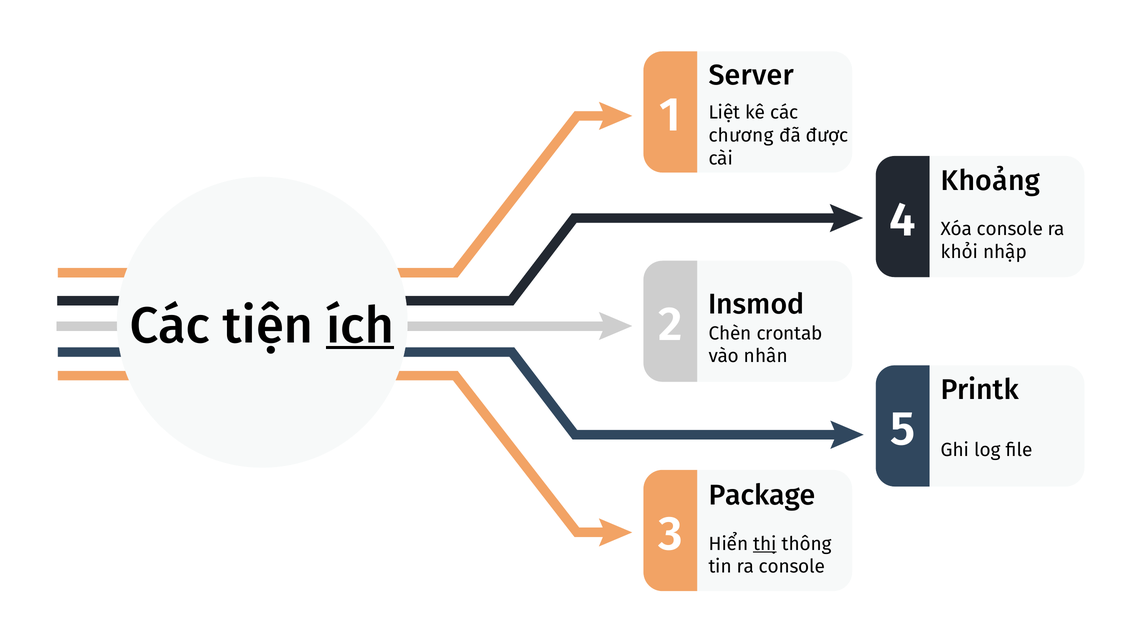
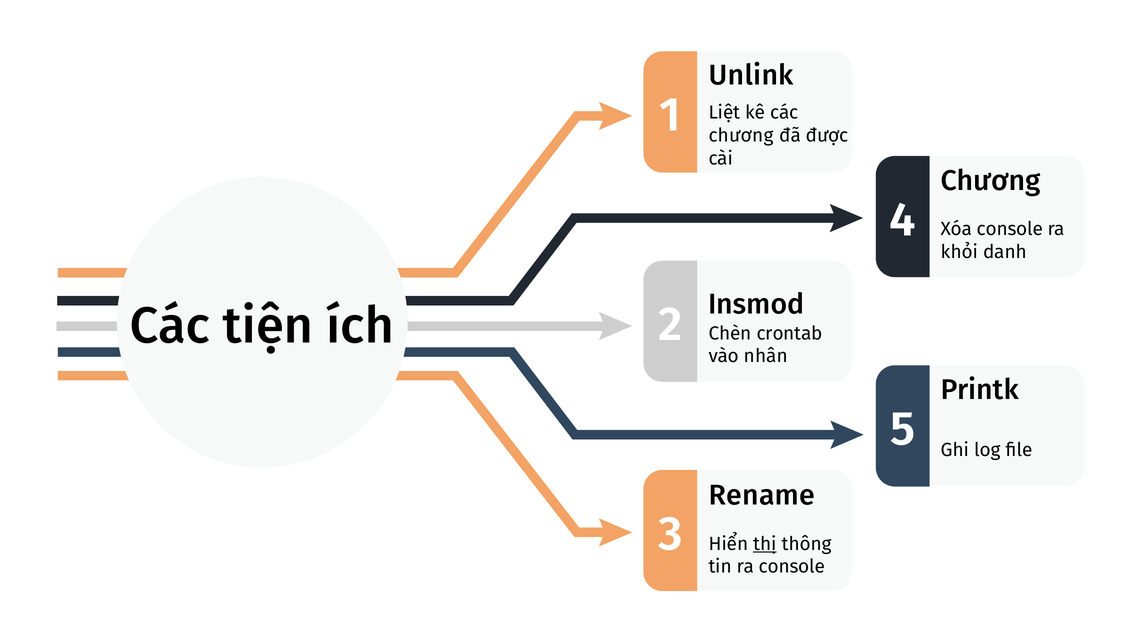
Server: Server -> Unlink
Khoảng at (990, 181): Khoảng -> Chương
nhập: nhập -> danh
ích underline: present -> none
Package: Package -> Rename
